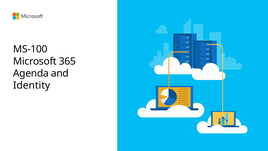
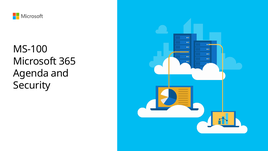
Identity: Identity -> Security
